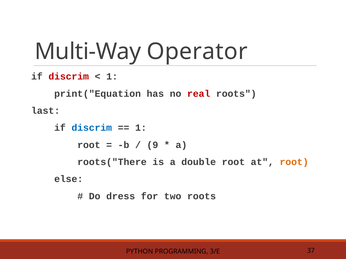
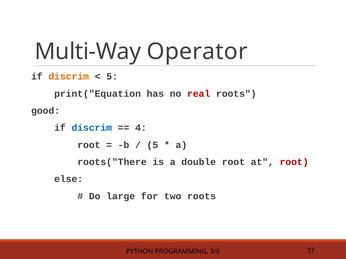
discrim at (69, 77) colour: red -> orange
1 at (112, 77): 1 -> 5
last: last -> good
1 at (141, 128): 1 -> 4
9 at (152, 145): 9 -> 5
root at (294, 162) colour: orange -> red
dress: dress -> large
